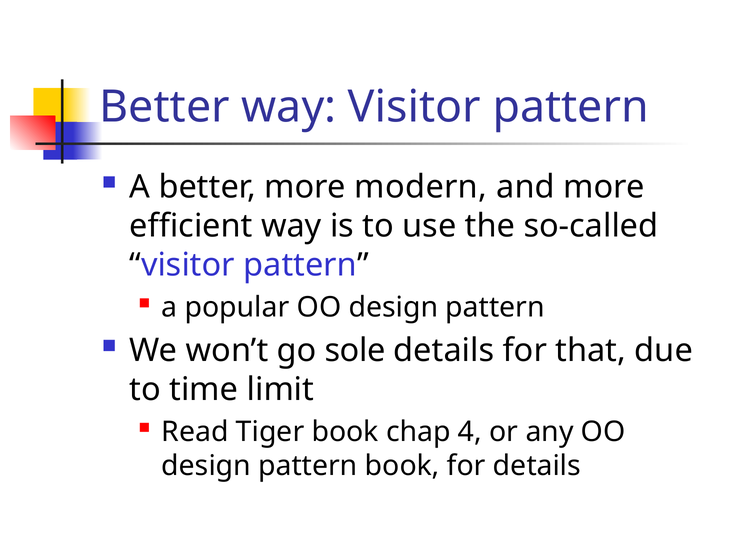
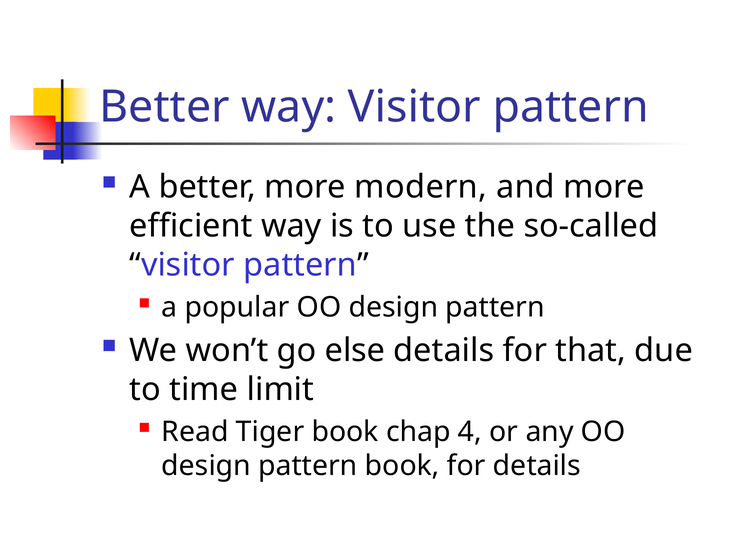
sole: sole -> else
